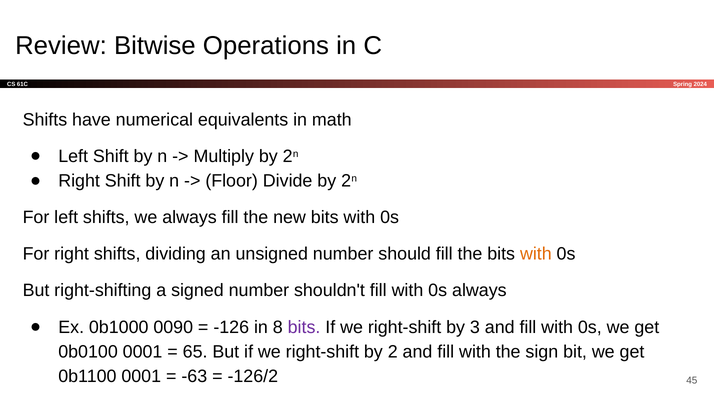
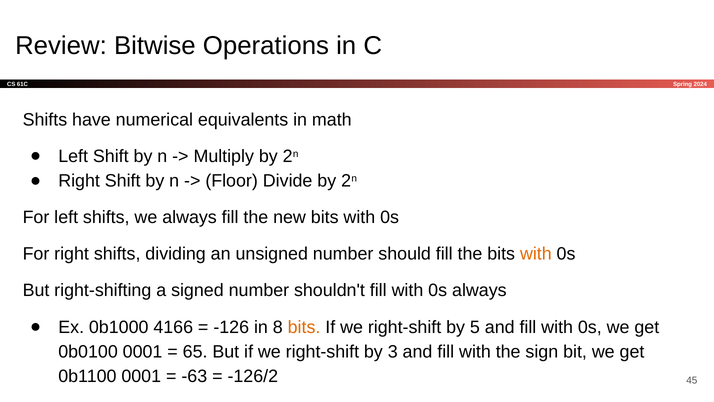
0090: 0090 -> 4166
bits at (304, 327) colour: purple -> orange
3: 3 -> 5
2: 2 -> 3
